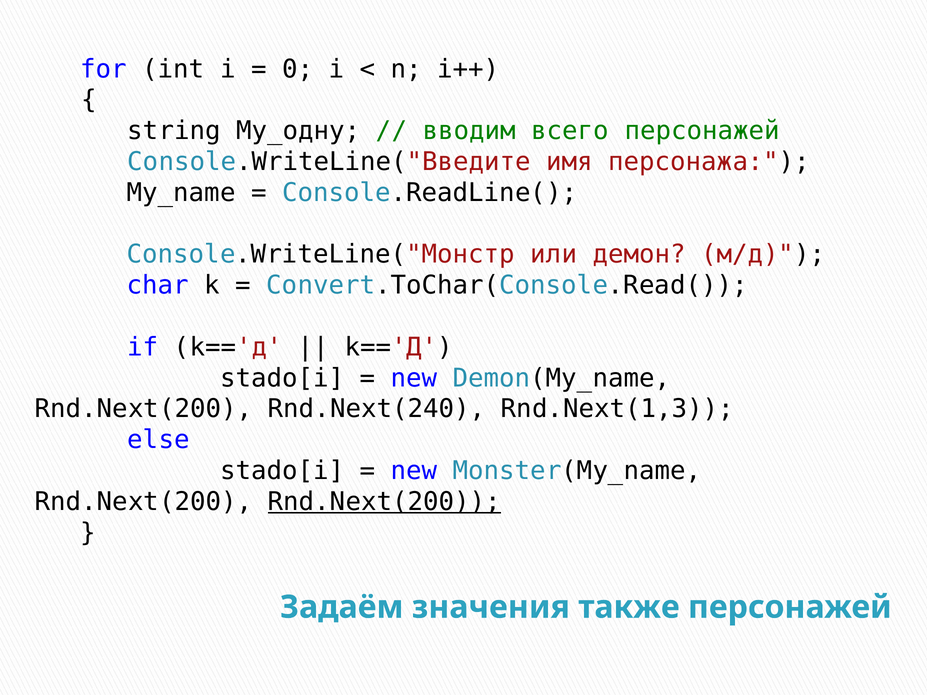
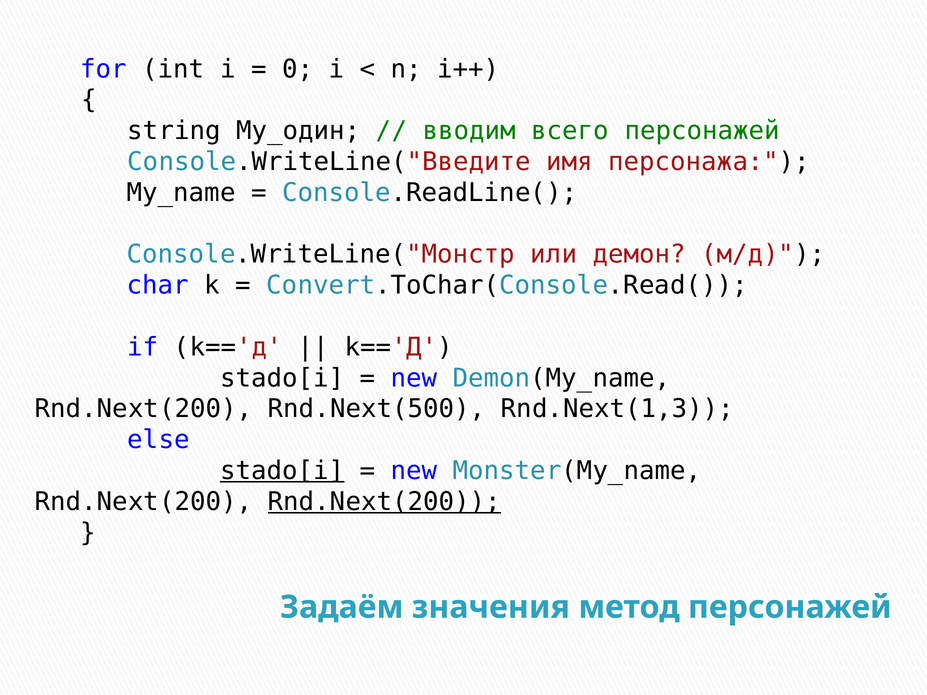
My_одну: My_одну -> My_один
Rnd.Next(240: Rnd.Next(240 -> Rnd.Next(500
stado[i at (282, 471) underline: none -> present
также: также -> метод
